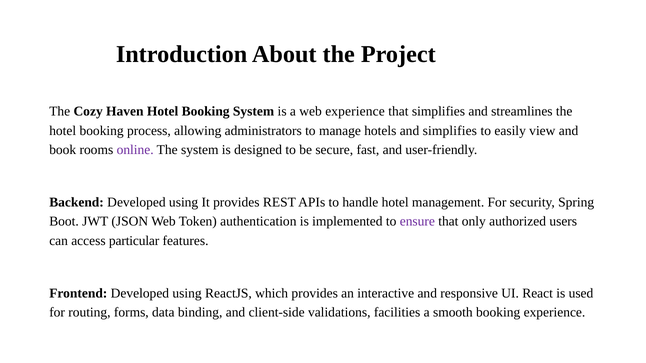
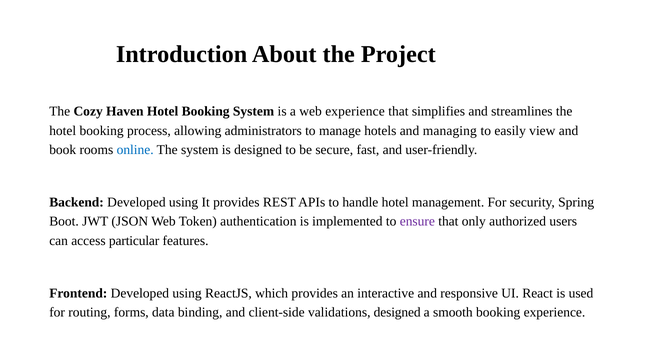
and simplifies: simplifies -> managing
online colour: purple -> blue
validations facilities: facilities -> designed
